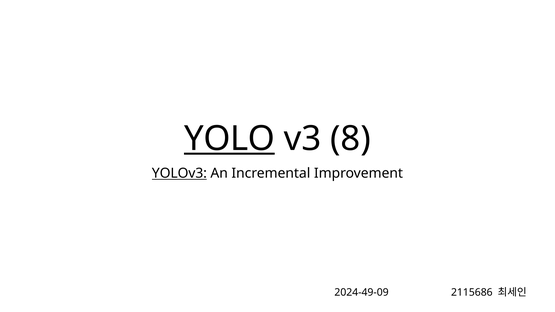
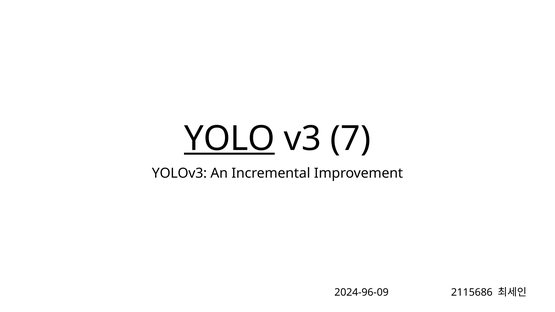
8: 8 -> 7
YOLOv3 underline: present -> none
2024-49-09: 2024-49-09 -> 2024-96-09
